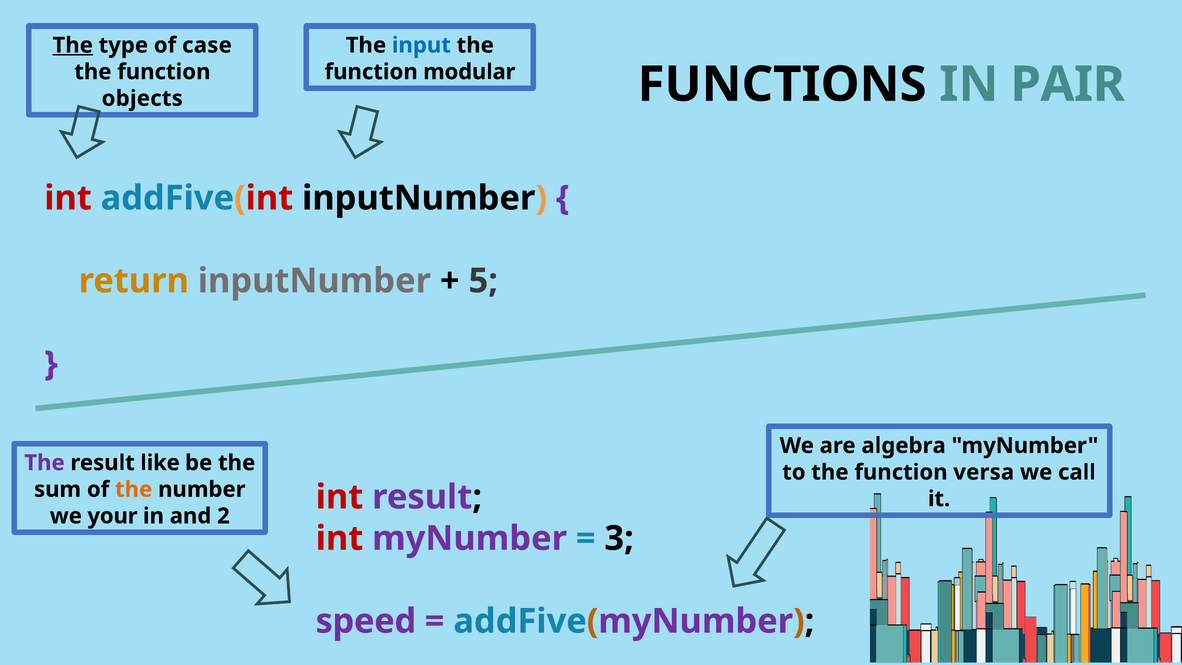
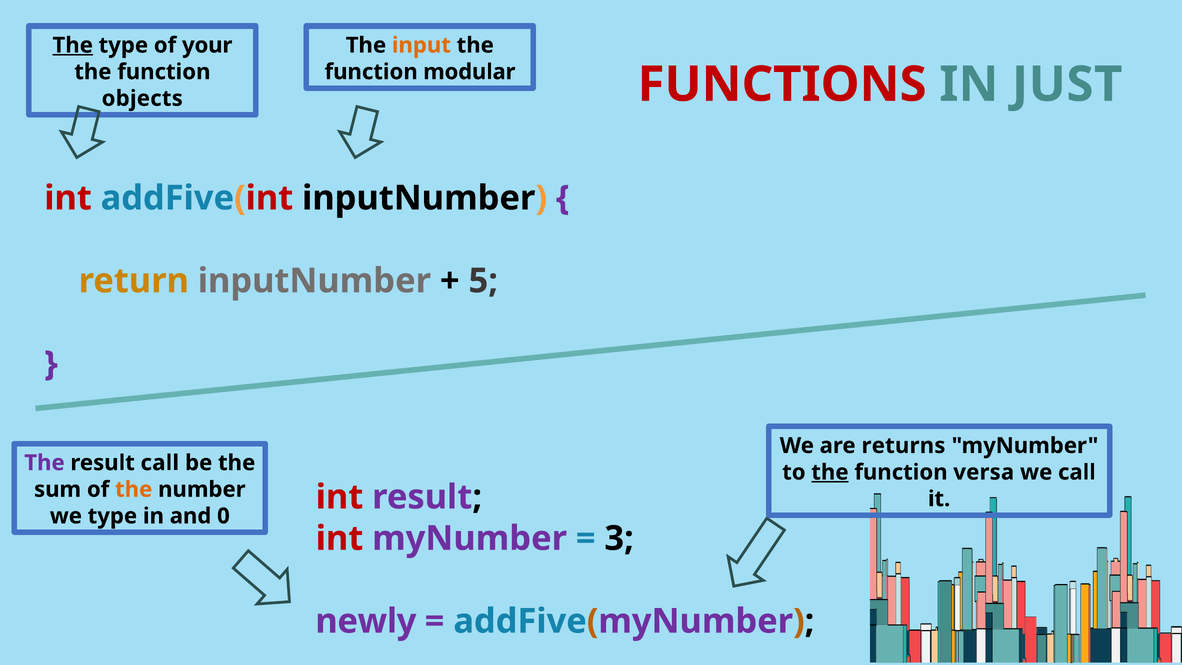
case: case -> your
input colour: blue -> orange
FUNCTIONS colour: black -> red
PAIR: PAIR -> JUST
algebra: algebra -> returns
result like: like -> call
the at (830, 472) underline: none -> present
we your: your -> type
2: 2 -> 0
speed: speed -> newly
